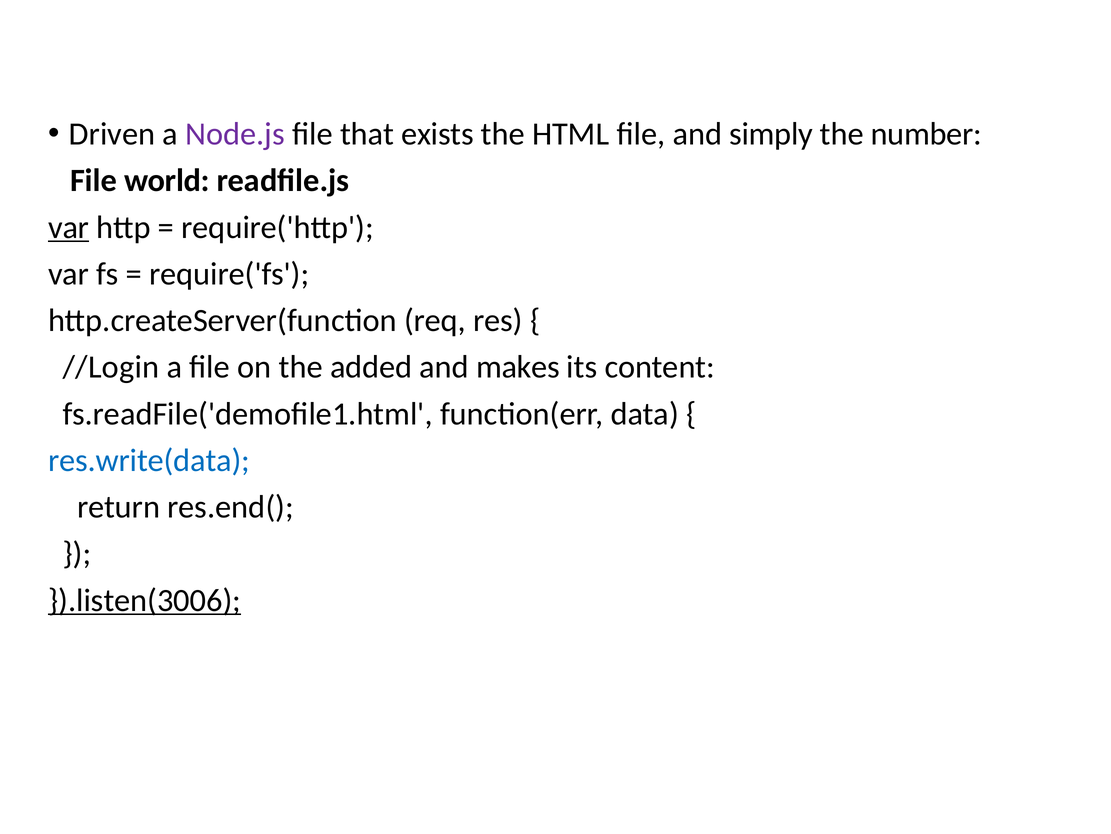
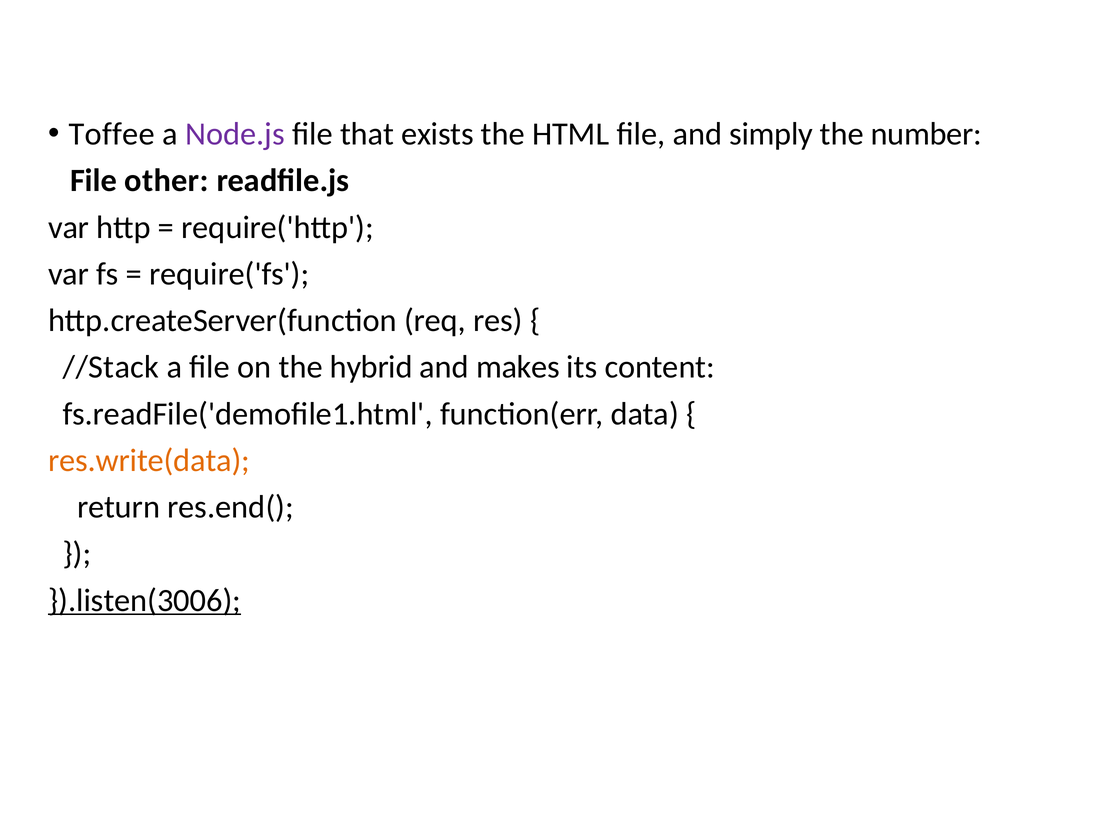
Driven: Driven -> Toffee
world: world -> other
var at (69, 227) underline: present -> none
//Login: //Login -> //Stack
added: added -> hybrid
res.write(data colour: blue -> orange
